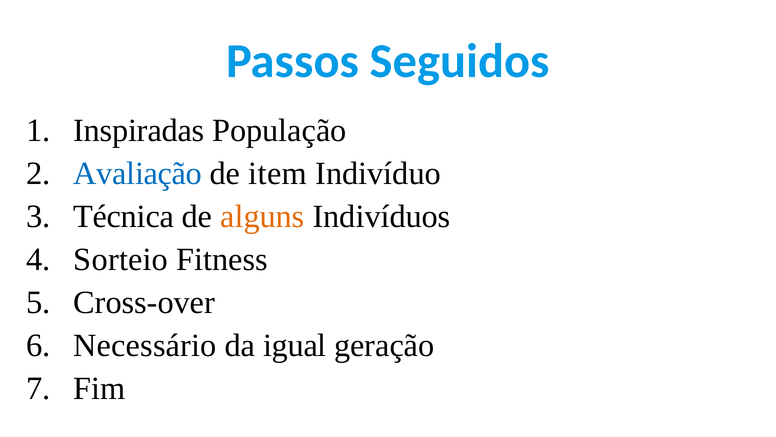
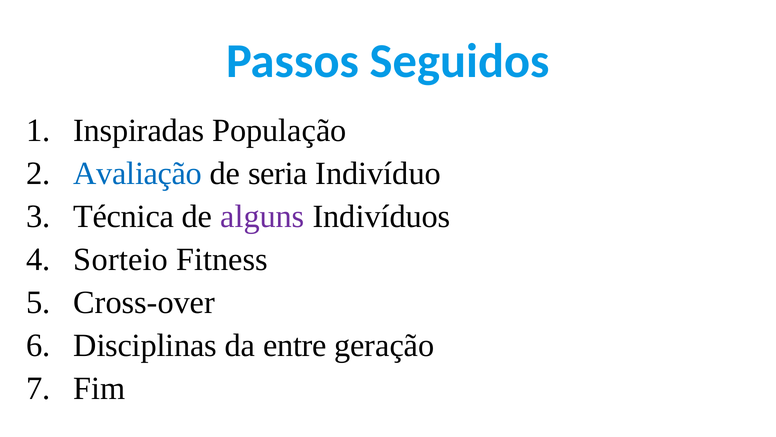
item: item -> seria
alguns colour: orange -> purple
Necessário: Necessário -> Disciplinas
igual: igual -> entre
